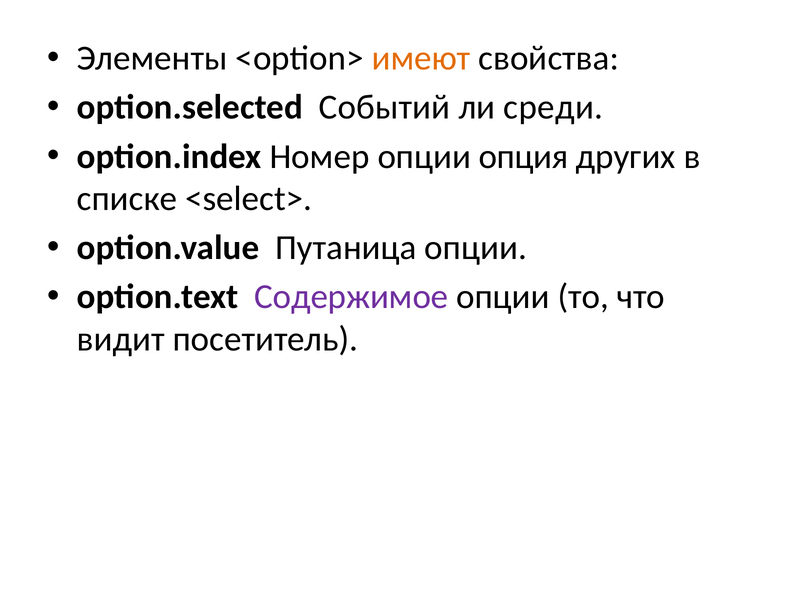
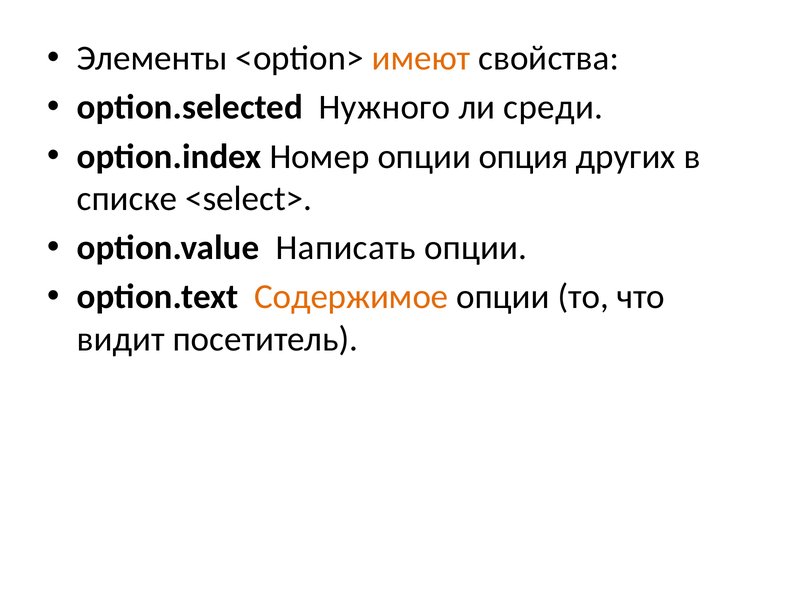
Событий: Событий -> Нужного
Путаница: Путаница -> Написать
Содержимое colour: purple -> orange
